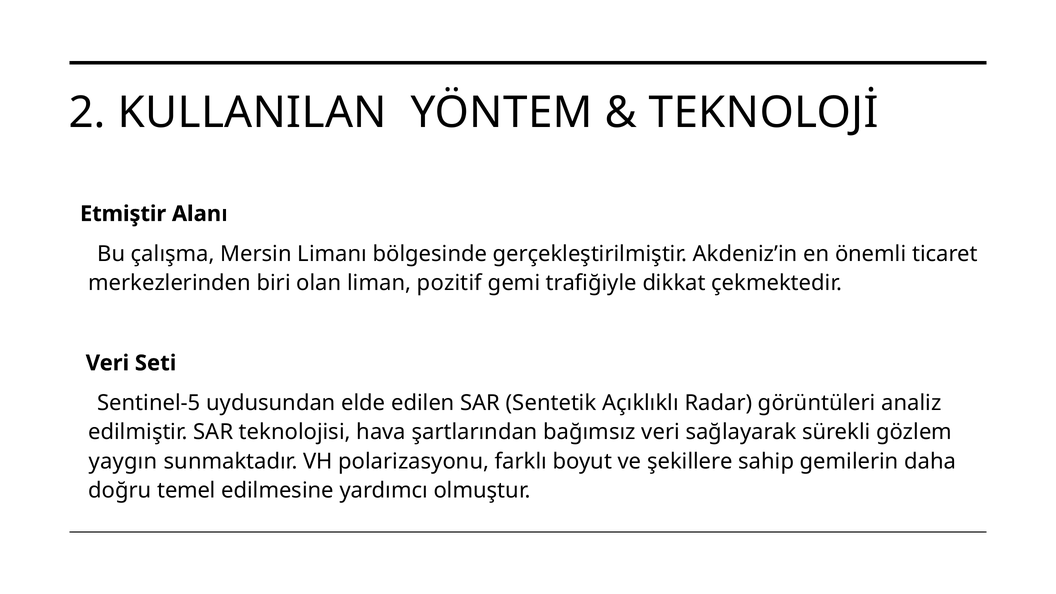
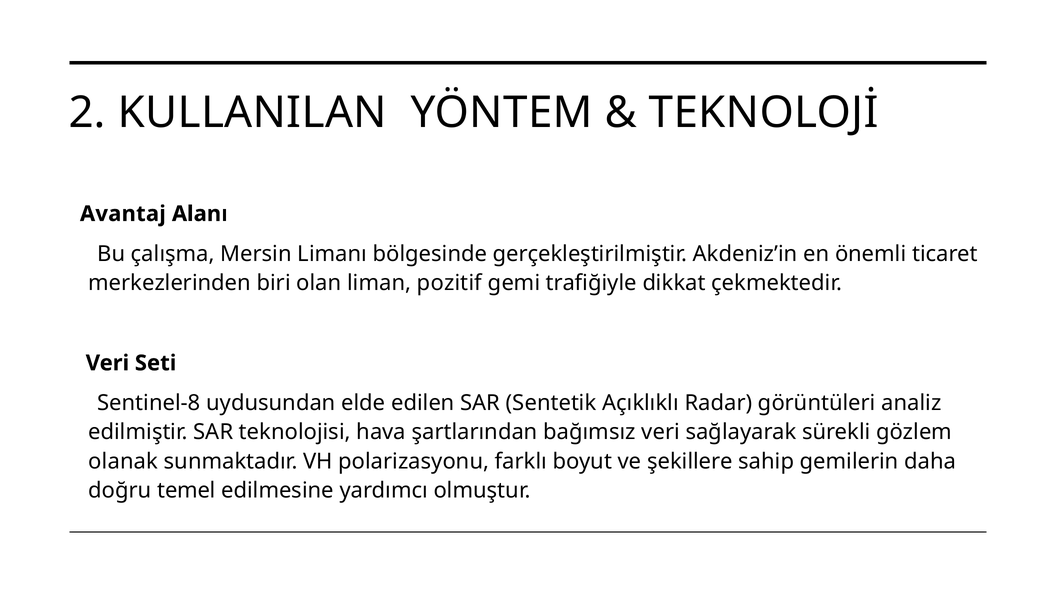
Etmiştir: Etmiştir -> Avantaj
Sentinel-5: Sentinel-5 -> Sentinel-8
yaygın: yaygın -> olanak
